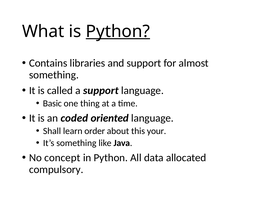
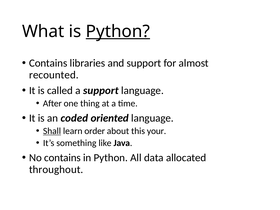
something at (54, 75): something -> recounted
Basic: Basic -> After
Shall underline: none -> present
No concept: concept -> contains
compulsory: compulsory -> throughout
